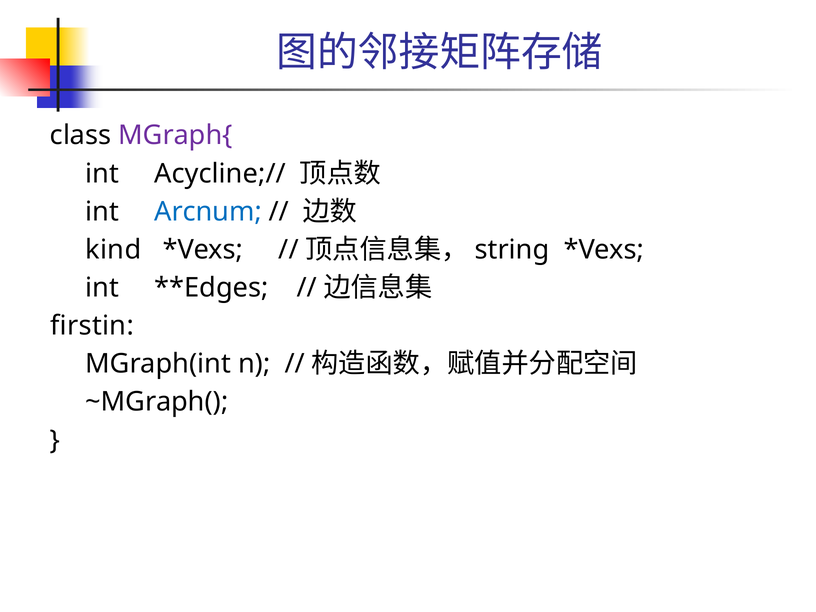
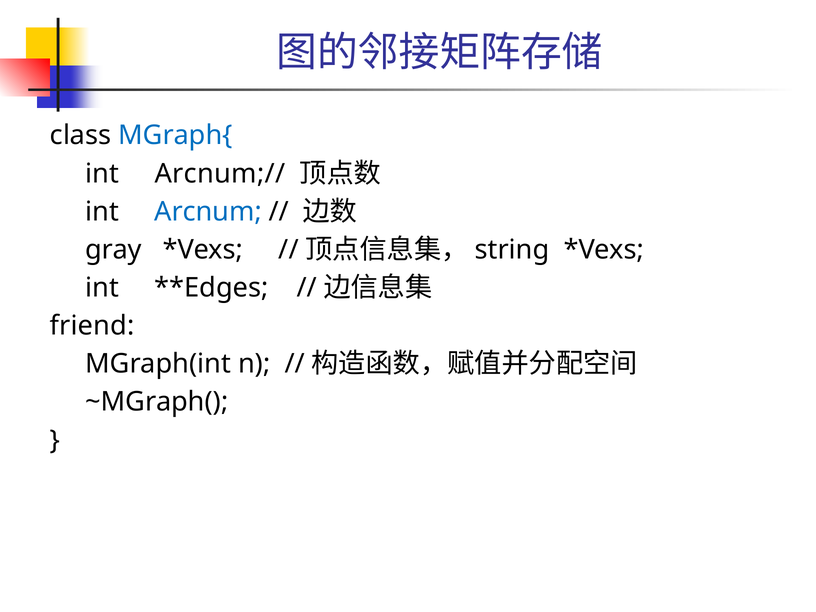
MGraph{ colour: purple -> blue
Acycline;//: Acycline;// -> Arcnum;//
kind: kind -> gray
firstin: firstin -> friend
